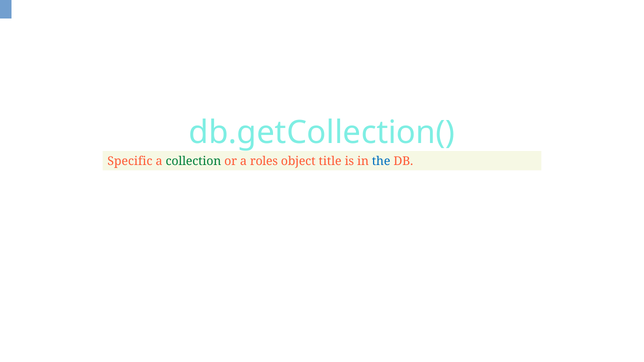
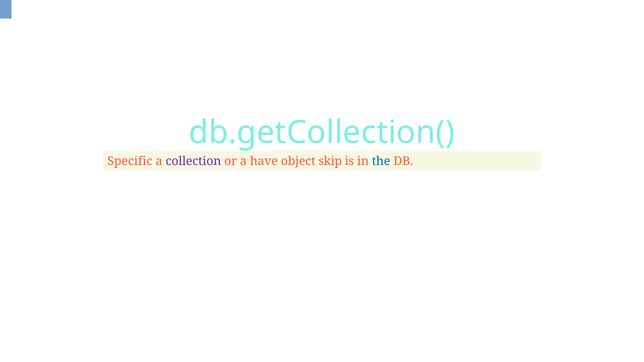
collection colour: green -> purple
roles: roles -> have
title: title -> skip
